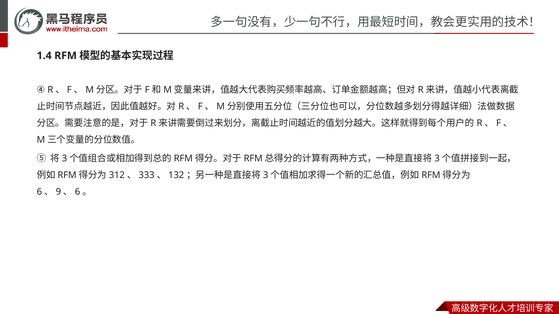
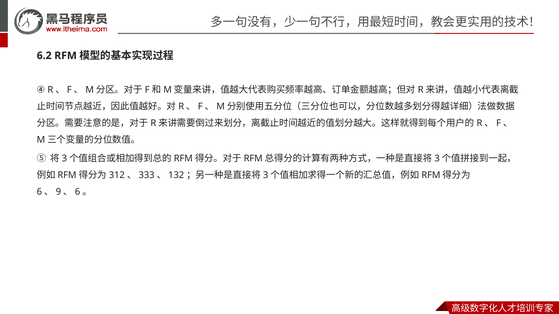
1.4: 1.4 -> 6.2
